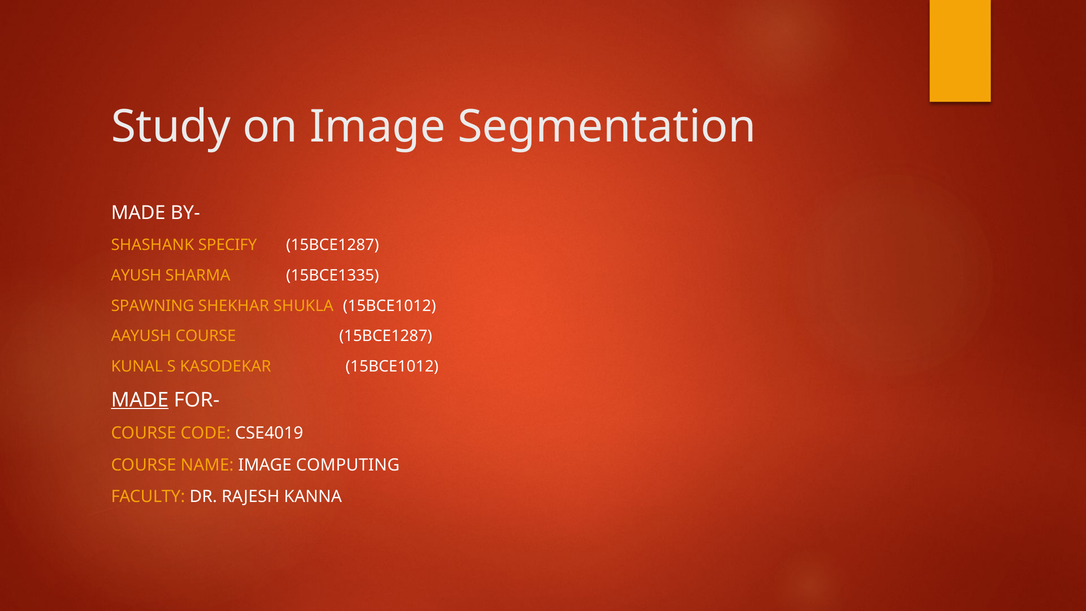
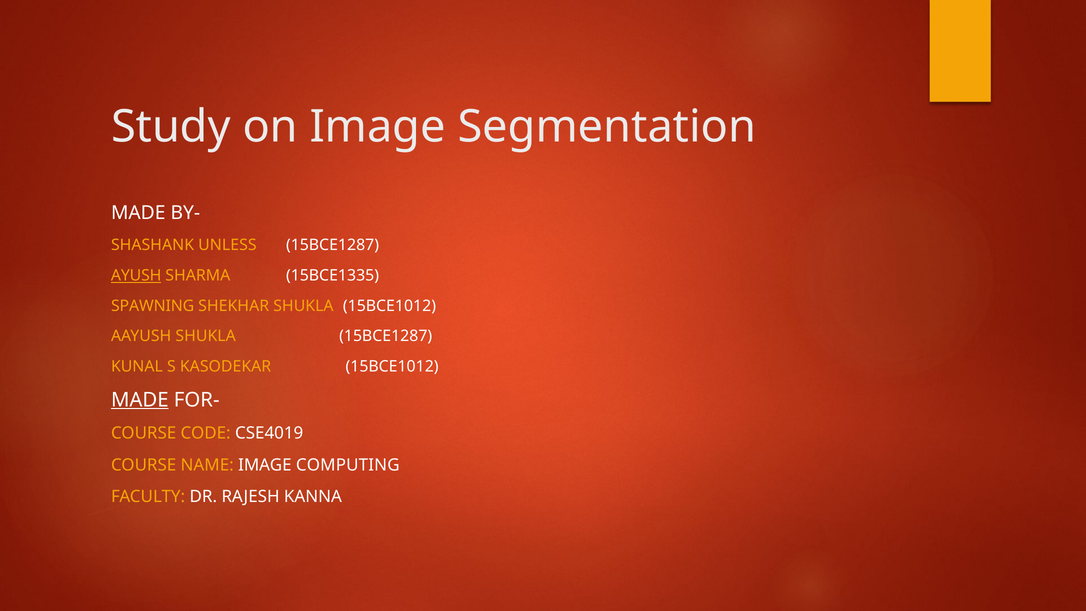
SPECIFY: SPECIFY -> UNLESS
AYUSH underline: none -> present
AAYUSH COURSE: COURSE -> SHUKLA
